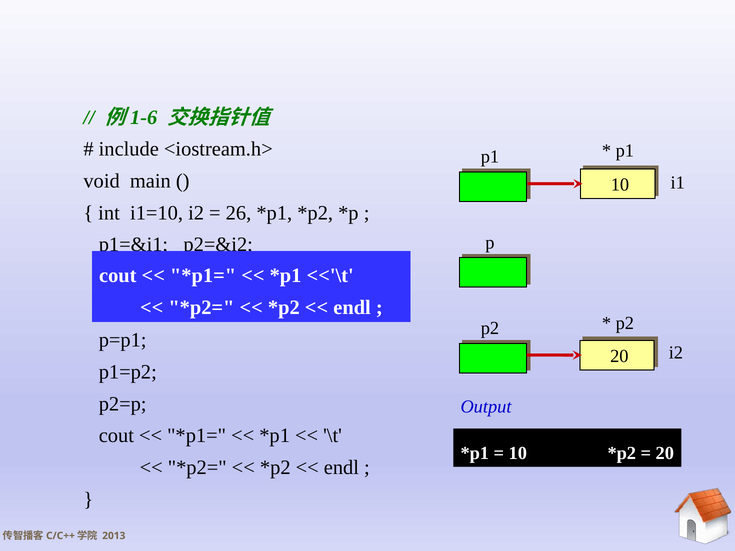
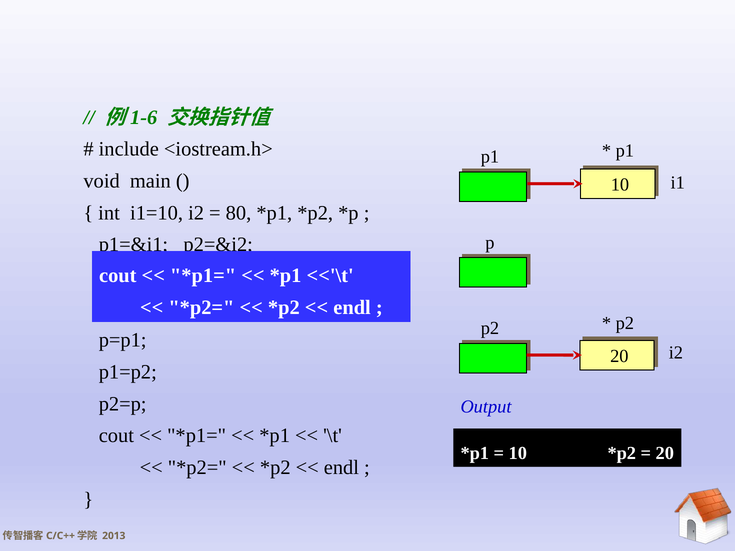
26: 26 -> 80
